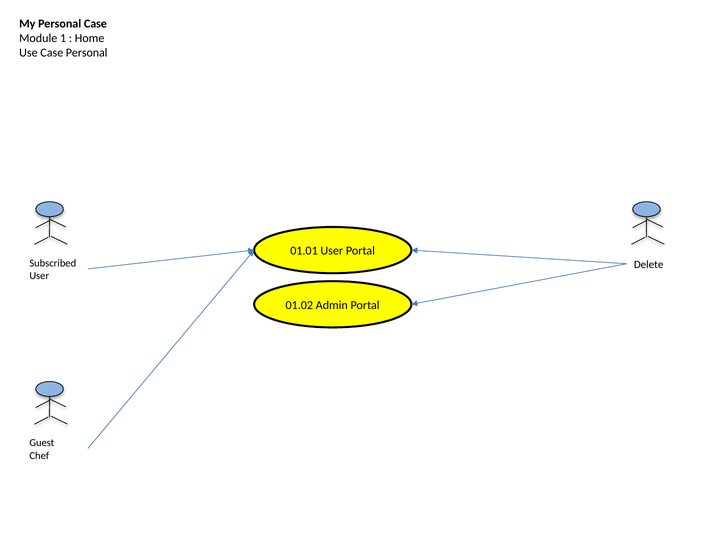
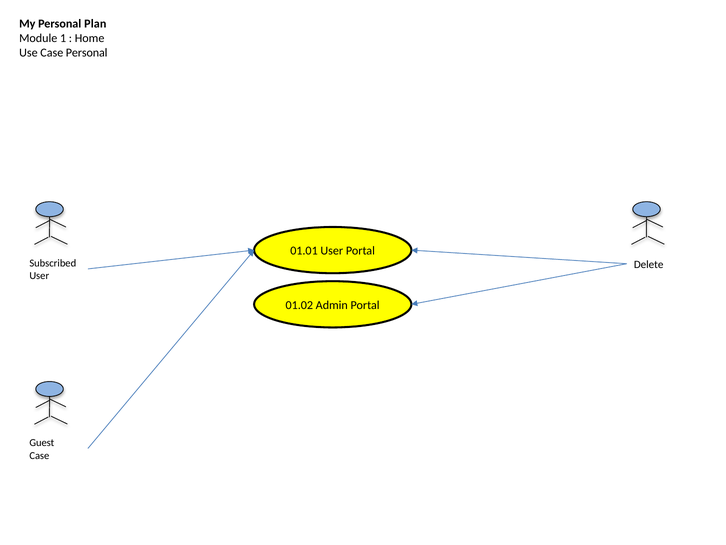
Personal Case: Case -> Plan
Chef at (39, 455): Chef -> Case
